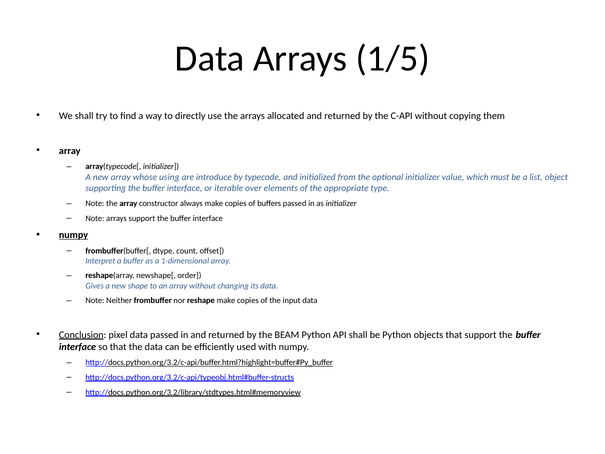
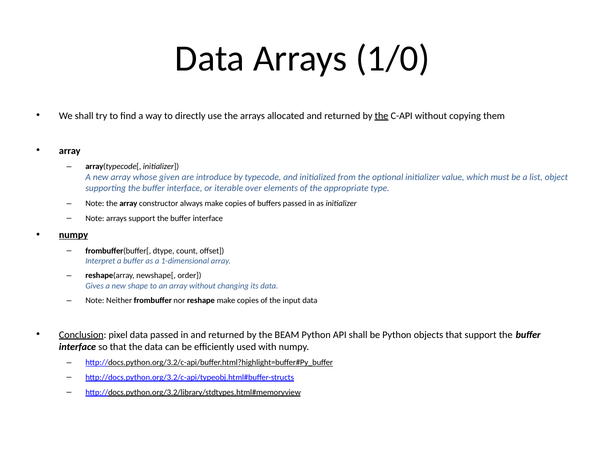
1/5: 1/5 -> 1/0
the at (382, 116) underline: none -> present
using: using -> given
